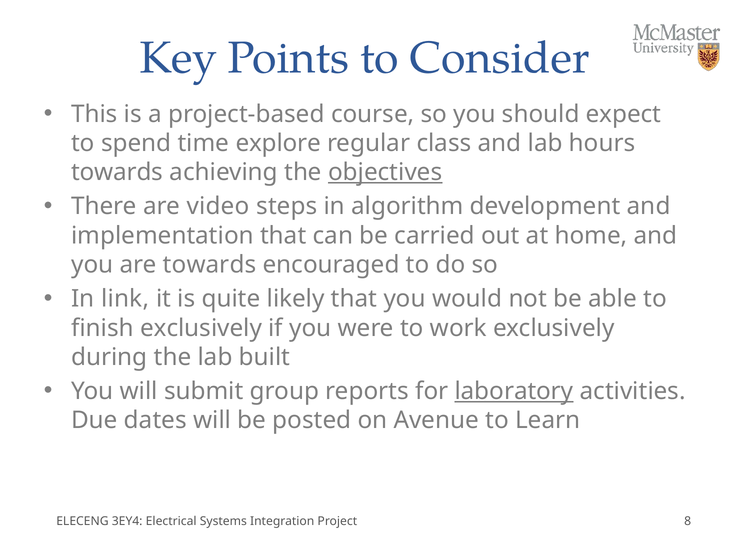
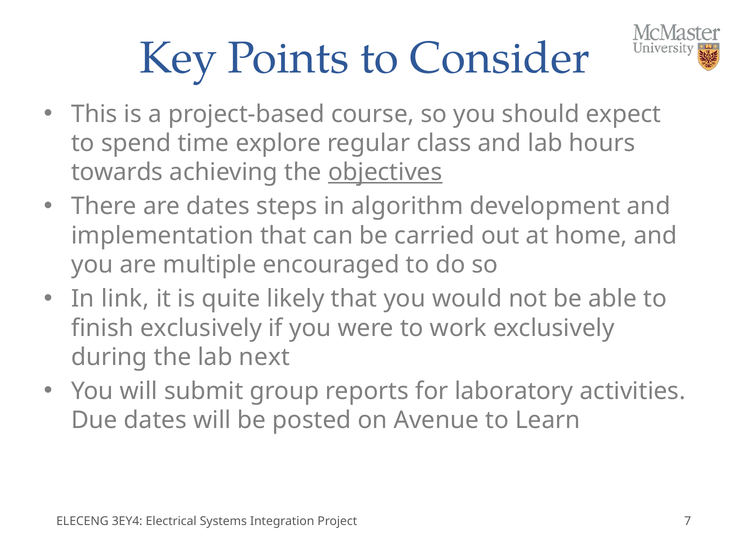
are video: video -> dates
are towards: towards -> multiple
built: built -> next
laboratory underline: present -> none
8: 8 -> 7
